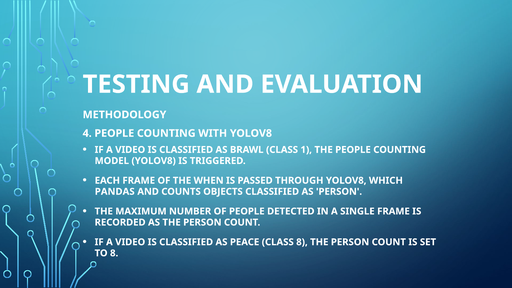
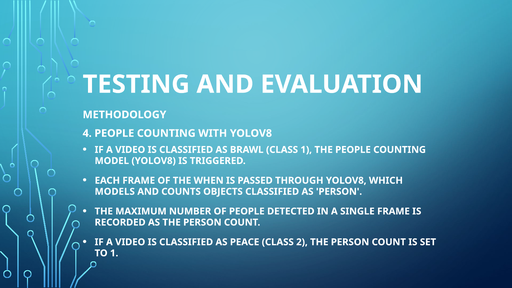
PANDAS: PANDAS -> MODELS
CLASS 8: 8 -> 2
TO 8: 8 -> 1
